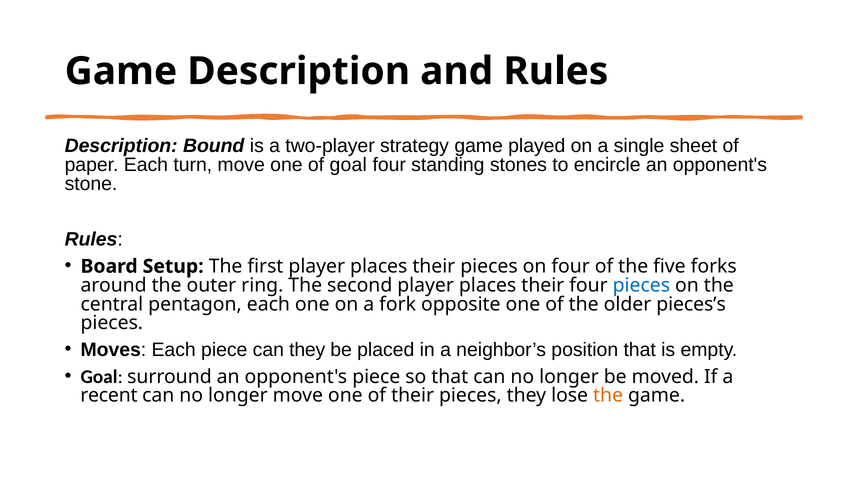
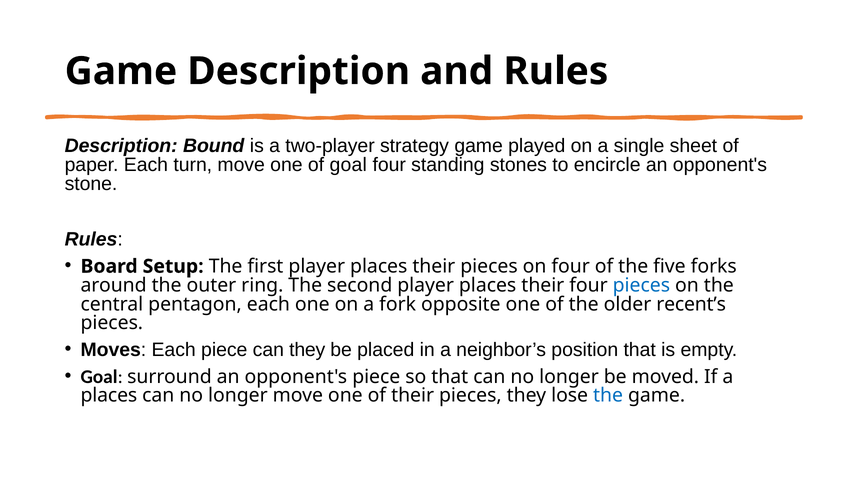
pieces’s: pieces’s -> recent’s
recent at (109, 395): recent -> places
the at (608, 395) colour: orange -> blue
